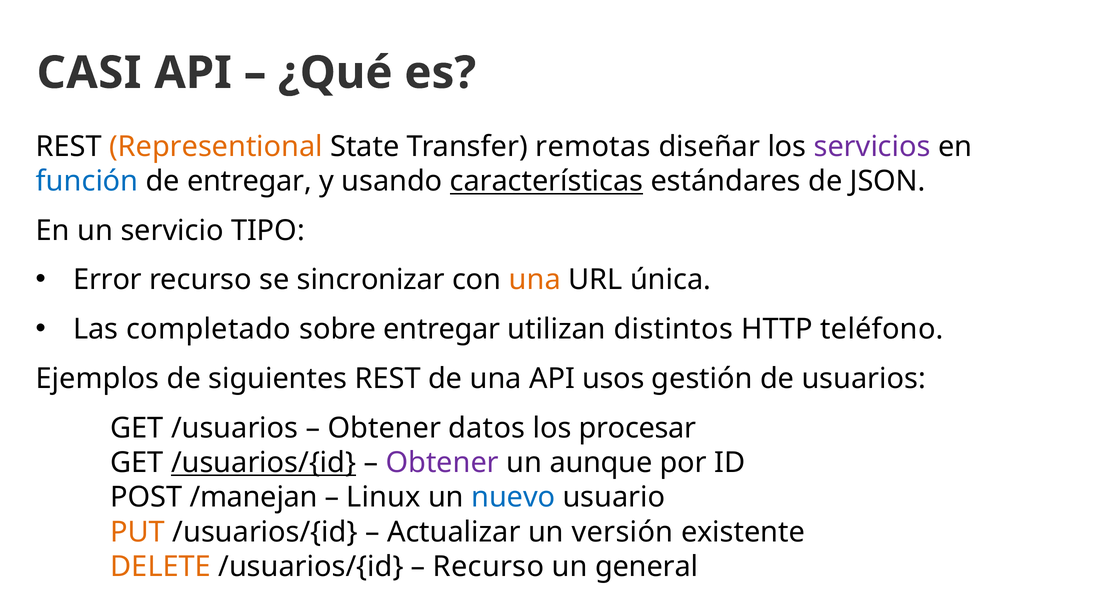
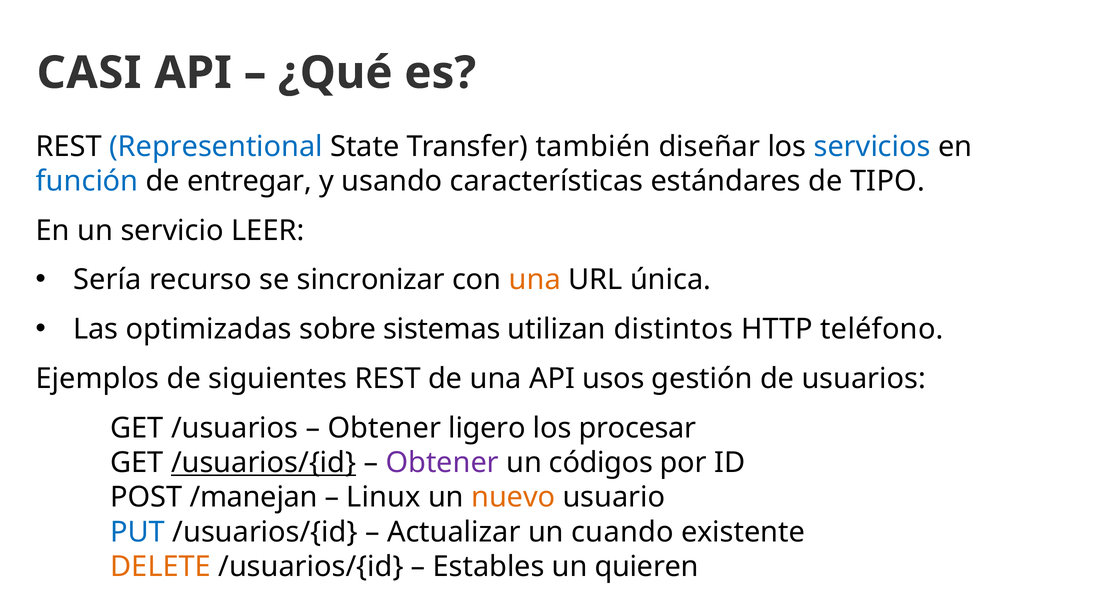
Representional colour: orange -> blue
remotas: remotas -> también
servicios colour: purple -> blue
características underline: present -> none
JSON: JSON -> TIPO
TIPO: TIPO -> LEER
Error: Error -> Sería
completado: completado -> optimizadas
sobre entregar: entregar -> sistemas
datos: datos -> ligero
aunque: aunque -> códigos
nuevo colour: blue -> orange
PUT colour: orange -> blue
versión: versión -> cuando
Recurso at (489, 567): Recurso -> Estables
general: general -> quieren
